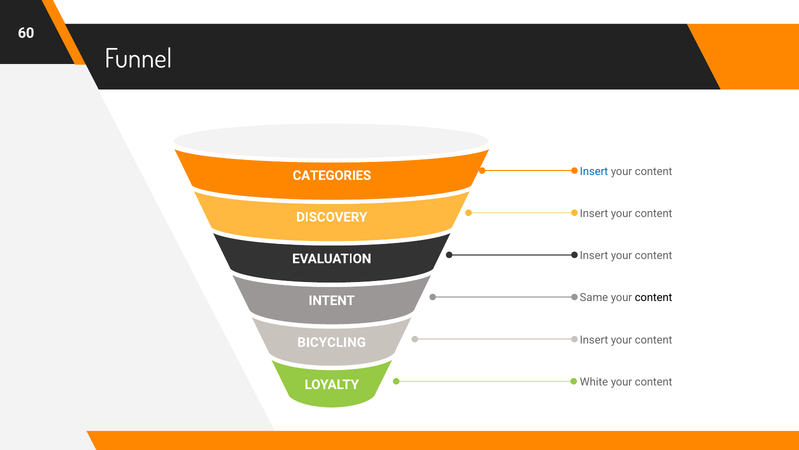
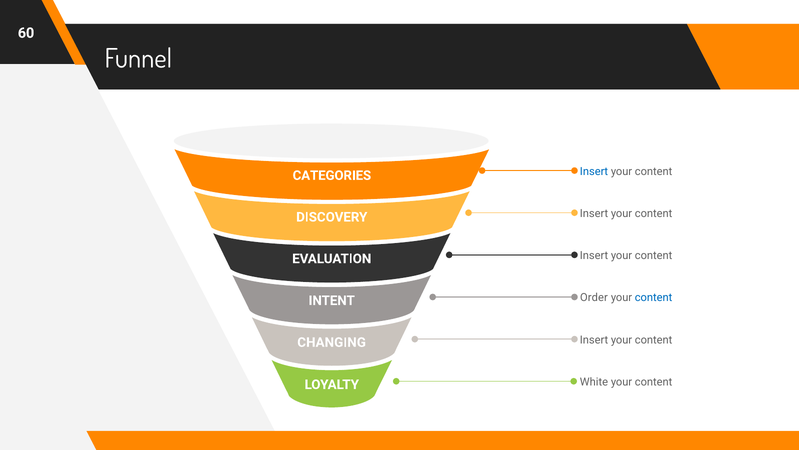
Same: Same -> Order
content at (654, 297) colour: black -> blue
BICYCLING: BICYCLING -> CHANGING
